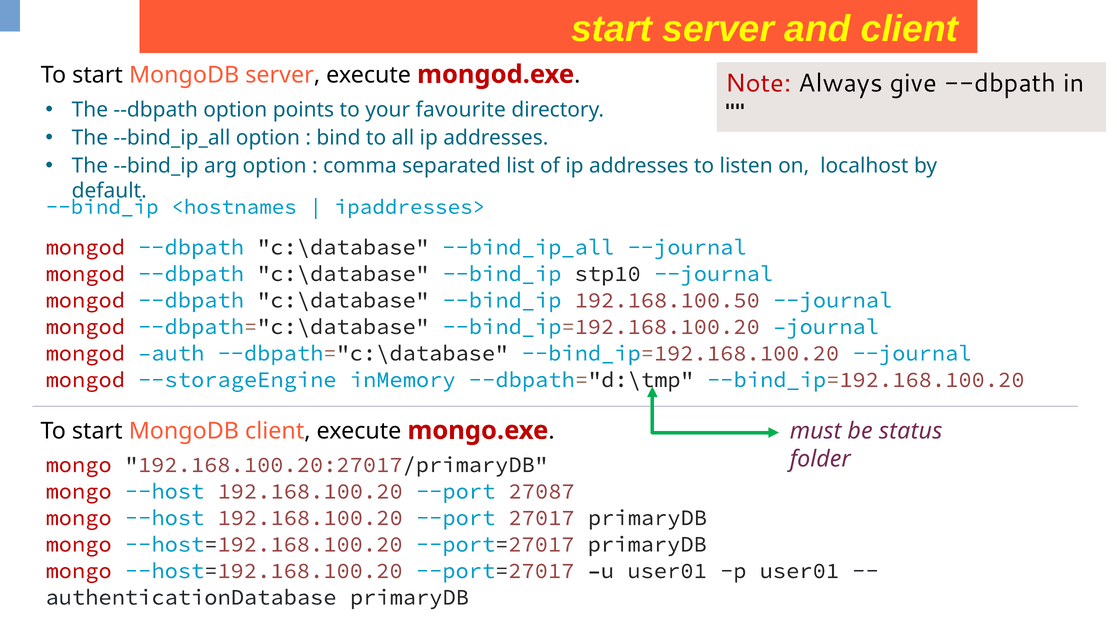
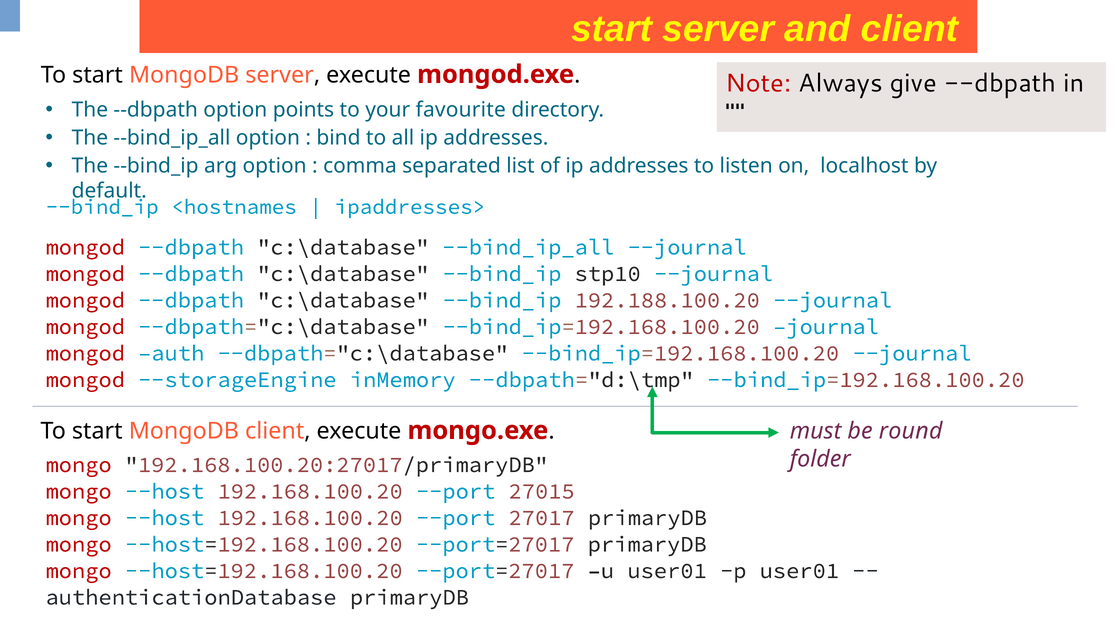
192.168.100.50: 192.168.100.50 -> 192.188.100.20
status: status -> round
27087: 27087 -> 27015
